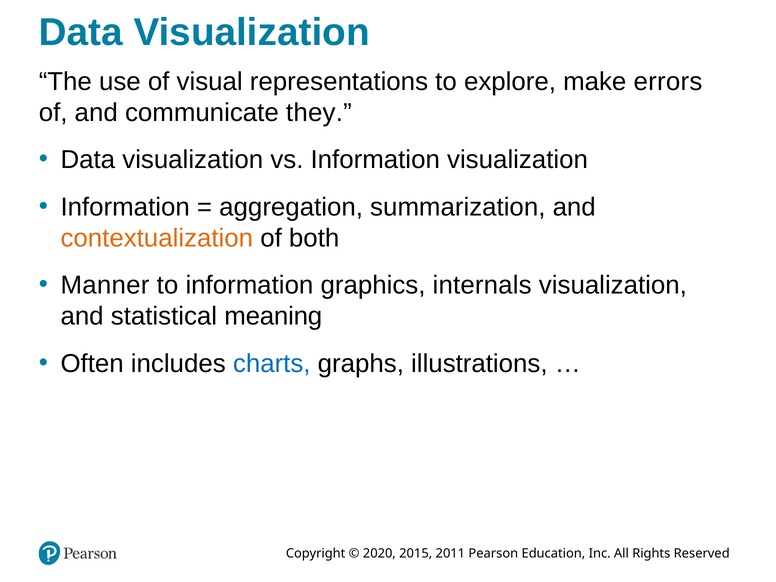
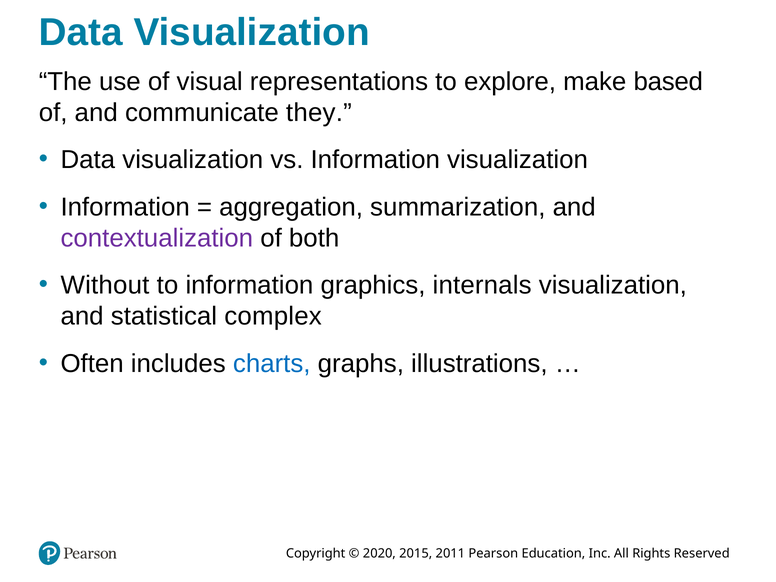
errors: errors -> based
contextualization colour: orange -> purple
Manner: Manner -> Without
meaning: meaning -> complex
